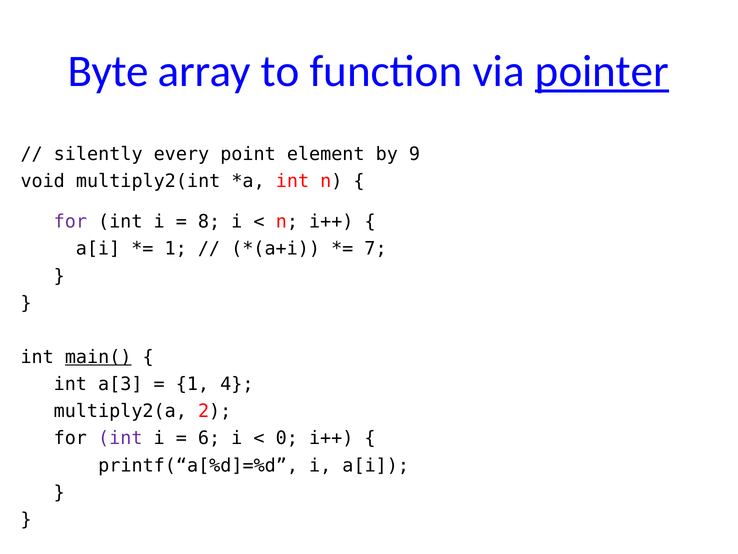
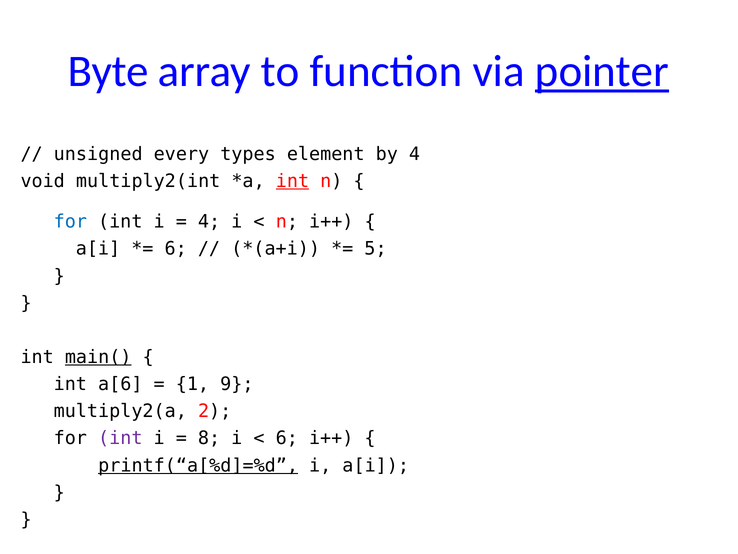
silently: silently -> unsigned
point: point -> types
by 9: 9 -> 4
int at (292, 181) underline: none -> present
for at (70, 222) colour: purple -> blue
8 at (209, 222): 8 -> 4
1 at (176, 249): 1 -> 6
7: 7 -> 5
a[3: a[3 -> a[6
4: 4 -> 9
6: 6 -> 8
0 at (287, 438): 0 -> 6
printf(“a[%d]=%d underline: none -> present
